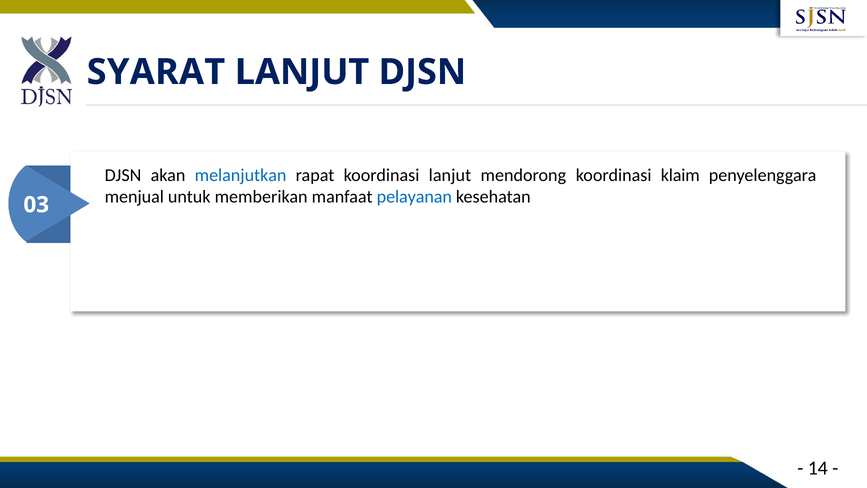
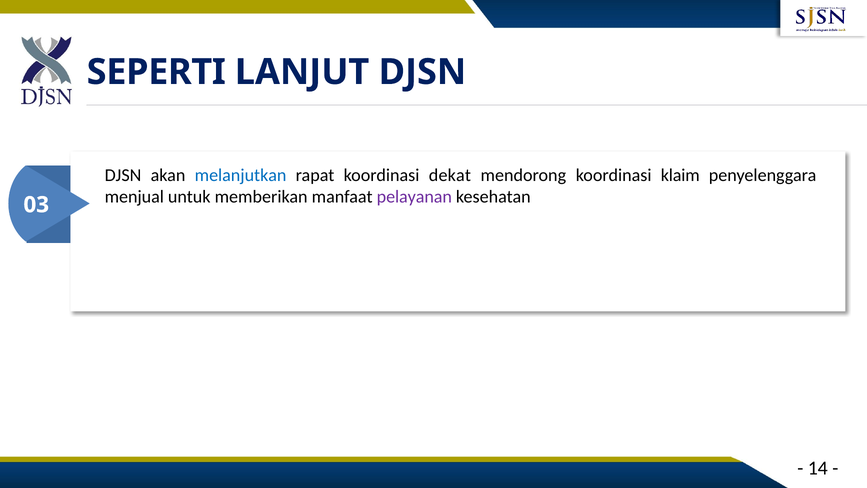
SYARAT: SYARAT -> SEPERTI
koordinasi lanjut: lanjut -> dekat
pelayanan colour: blue -> purple
